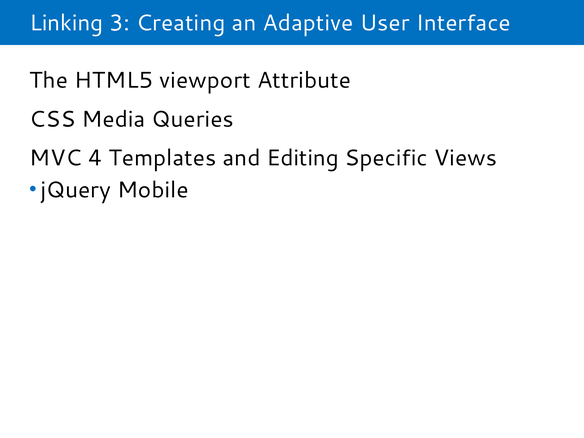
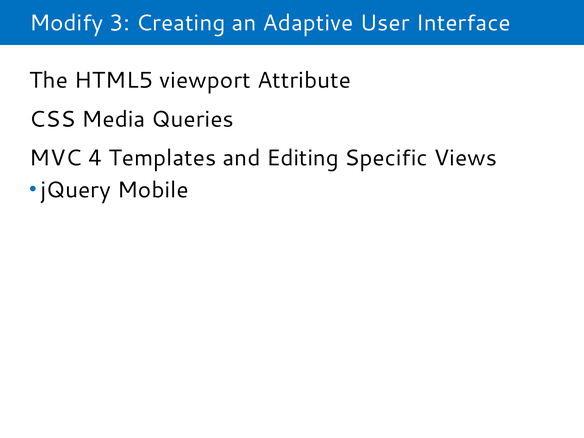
Linking: Linking -> Modify
